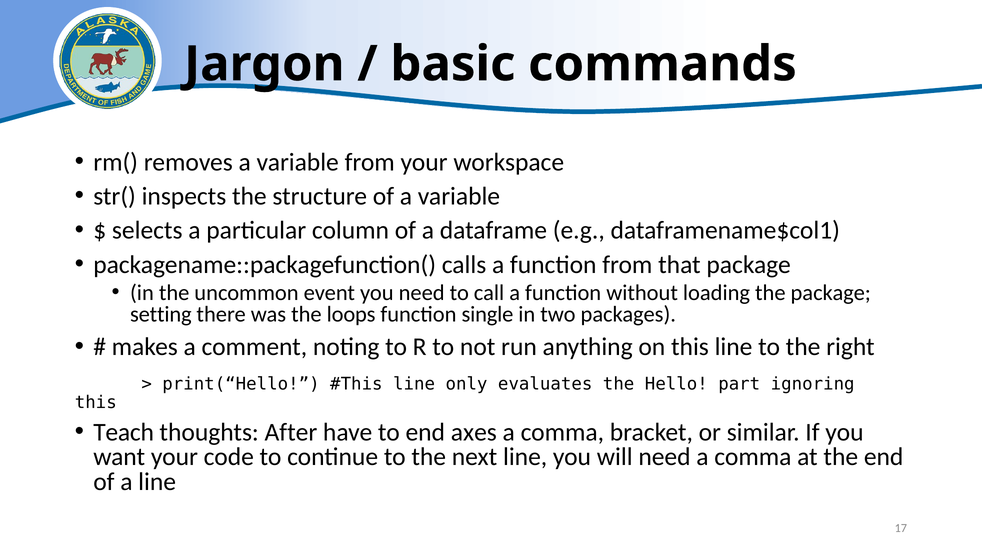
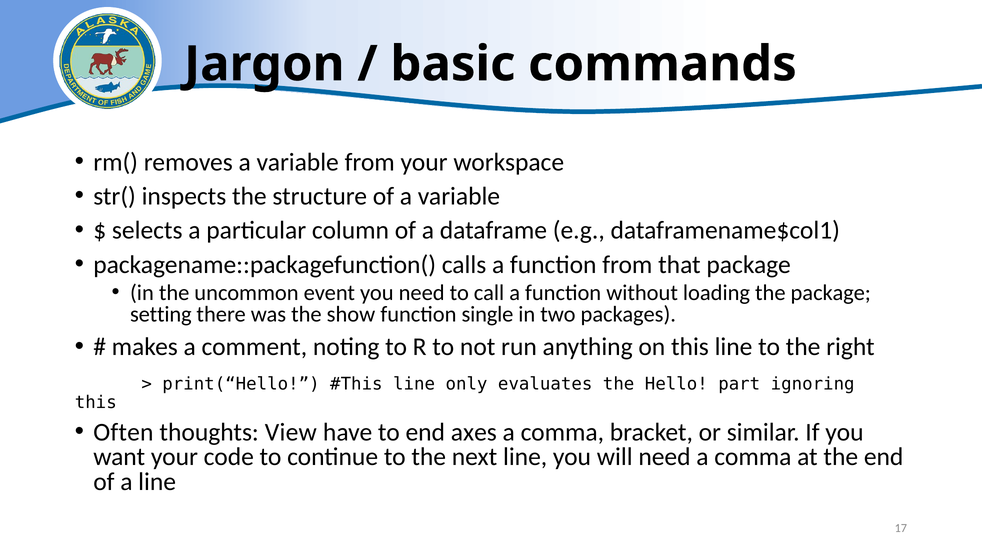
loops: loops -> show
Teach: Teach -> Often
After: After -> View
